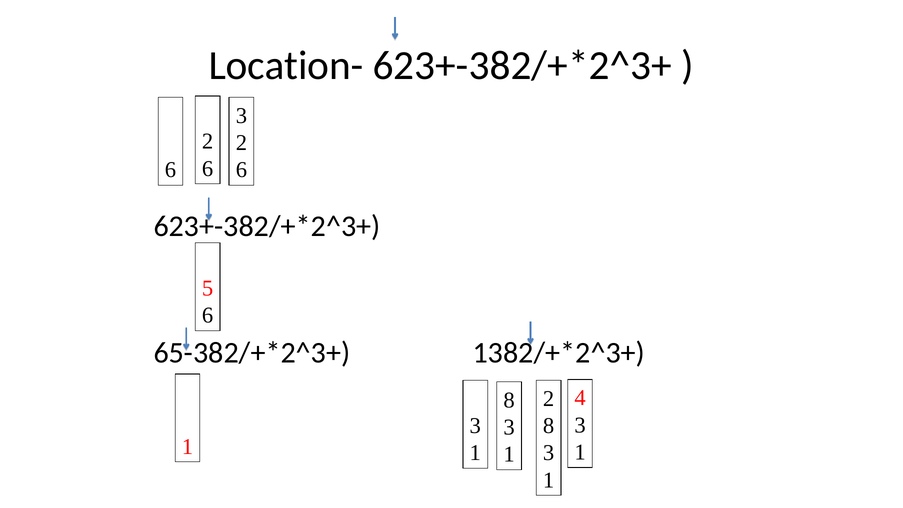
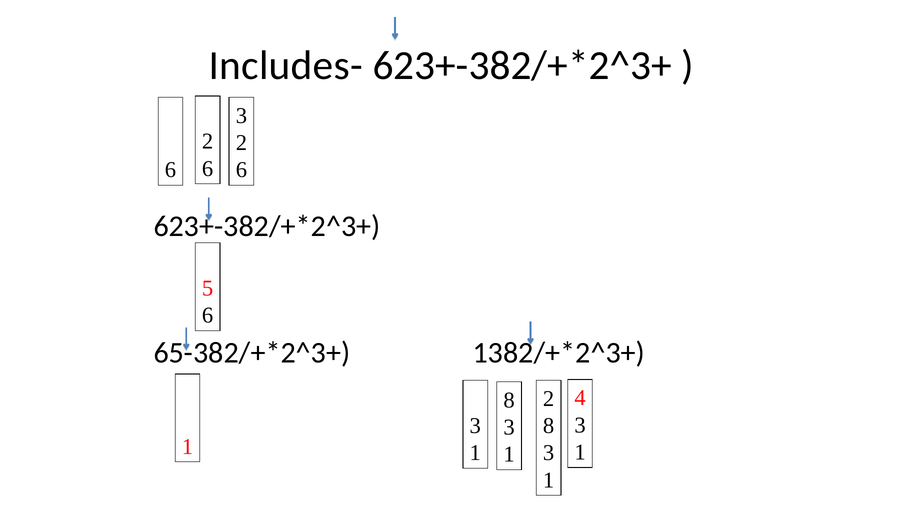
Location-: Location- -> Includes-
